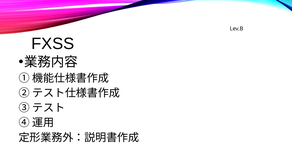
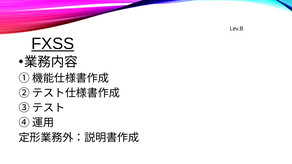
FXSS underline: none -> present
